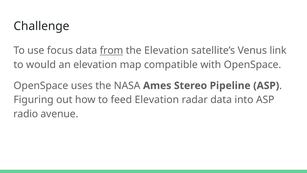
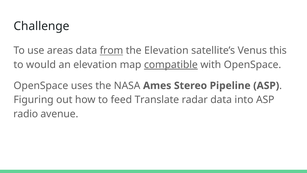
focus: focus -> areas
link: link -> this
compatible underline: none -> present
feed Elevation: Elevation -> Translate
